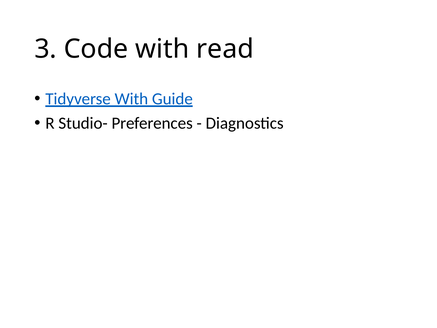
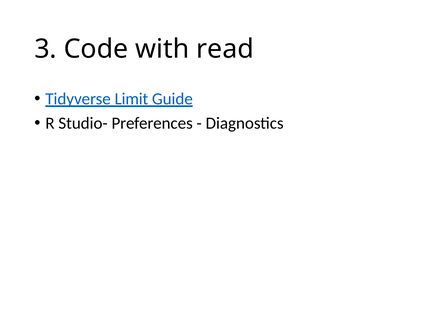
Tidyverse With: With -> Limit
